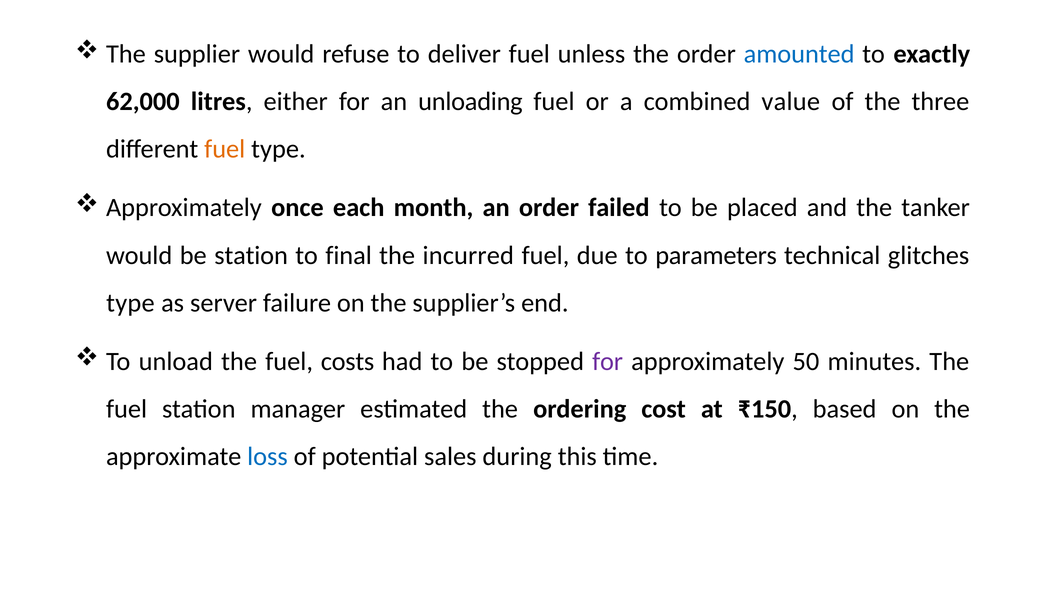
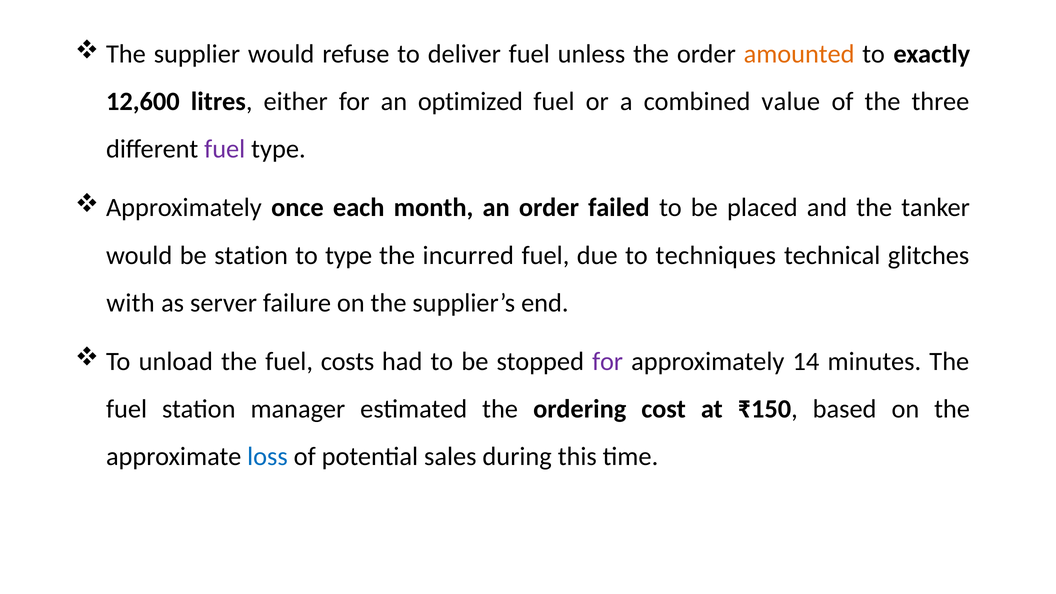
amounted colour: blue -> orange
62,000: 62,000 -> 12,600
unloading: unloading -> optimized
fuel at (225, 149) colour: orange -> purple
to final: final -> type
parameters: parameters -> techniques
type at (130, 303): type -> with
50: 50 -> 14
